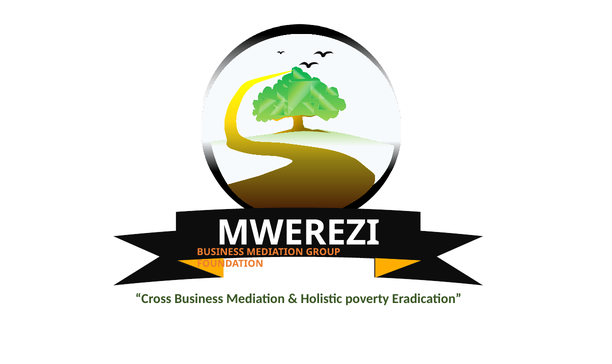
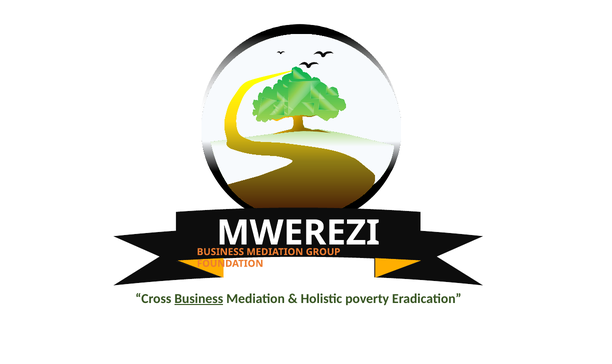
Business at (199, 298) underline: none -> present
